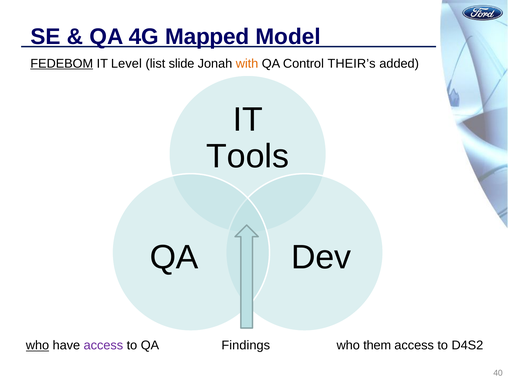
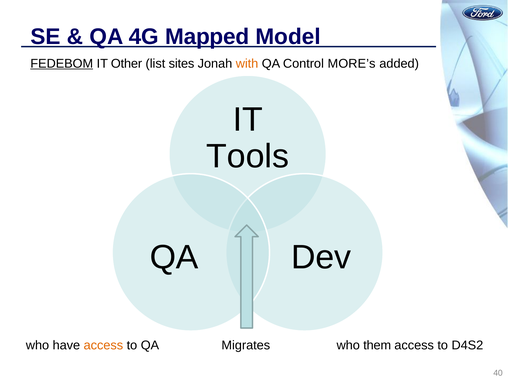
Level: Level -> Other
slide: slide -> sites
THEIR’s: THEIR’s -> MORE’s
who at (37, 345) underline: present -> none
access at (103, 345) colour: purple -> orange
Findings: Findings -> Migrates
